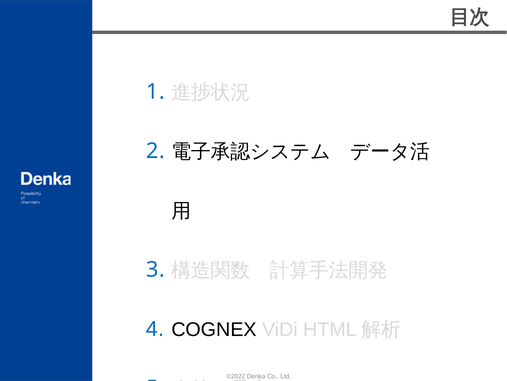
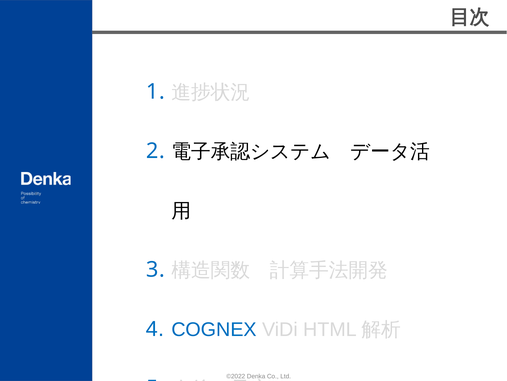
COGNEX colour: black -> blue
